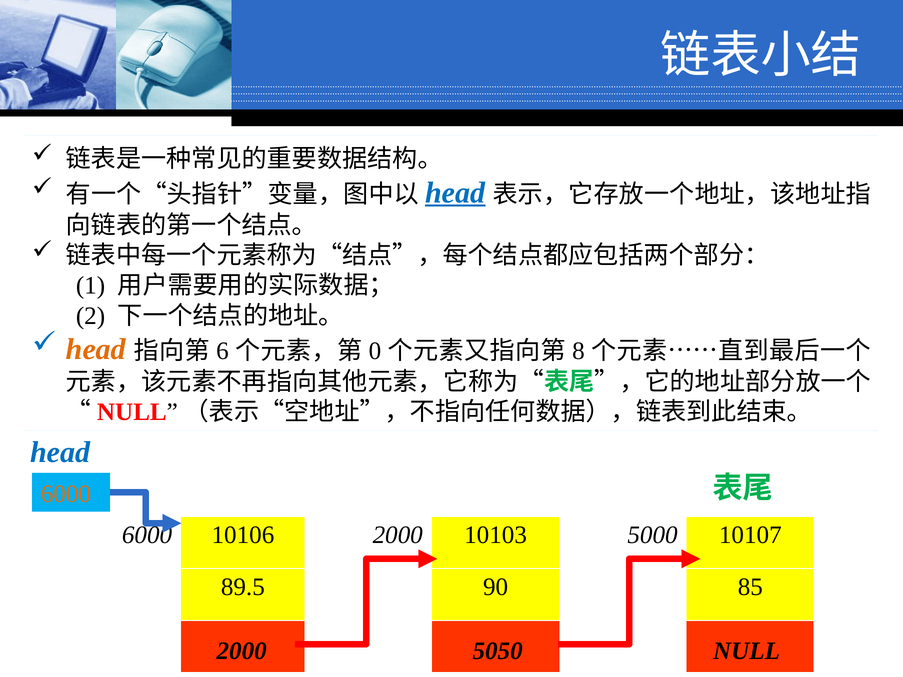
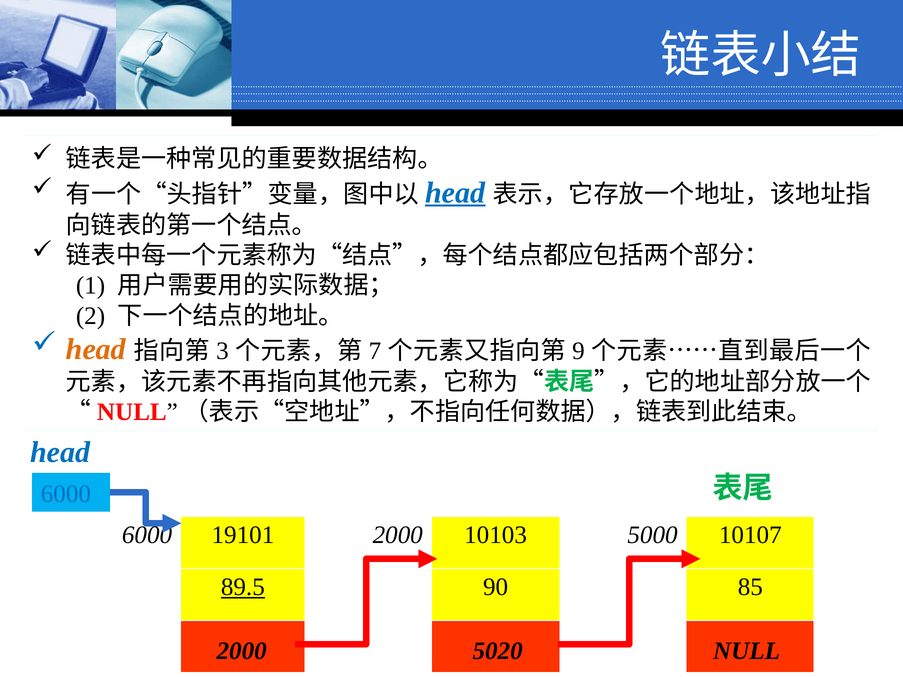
6: 6 -> 3
0: 0 -> 7
8: 8 -> 9
6000 at (66, 494) colour: orange -> blue
10106: 10106 -> 19101
89.5 underline: none -> present
5050: 5050 -> 5020
